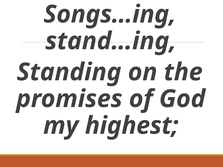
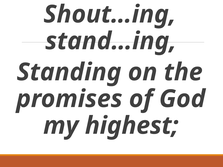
Songs…ing: Songs…ing -> Shout…ing
